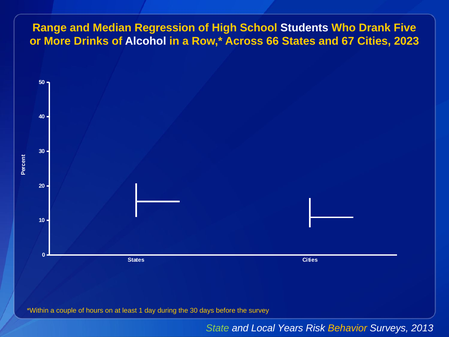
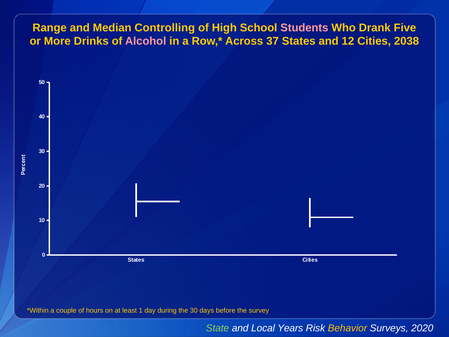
Regression: Regression -> Controlling
Students colour: white -> pink
Alcohol colour: white -> pink
66: 66 -> 37
67: 67 -> 12
2023: 2023 -> 2038
2013: 2013 -> 2020
